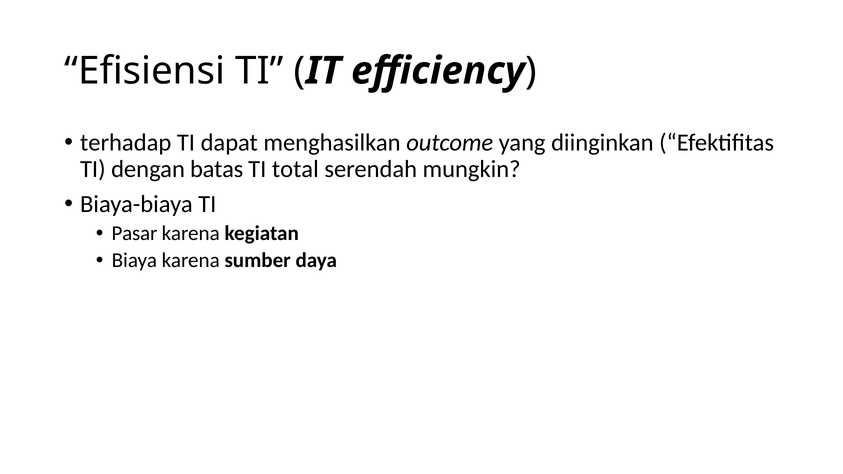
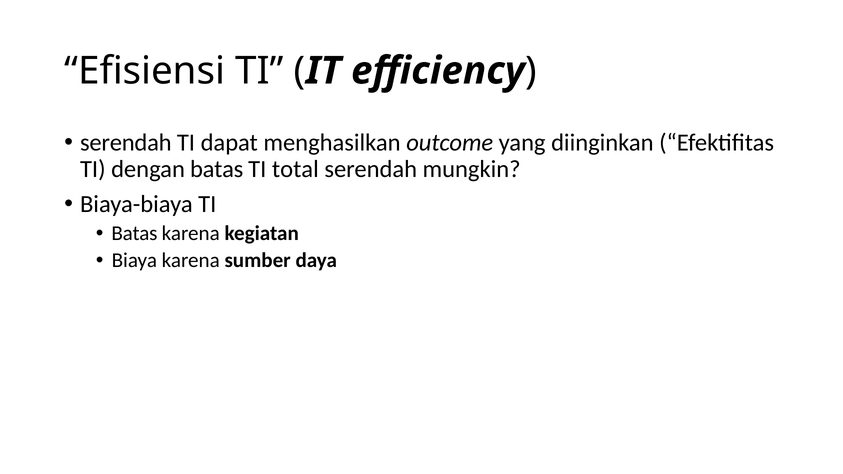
terhadap at (126, 143): terhadap -> serendah
Pasar at (134, 233): Pasar -> Batas
